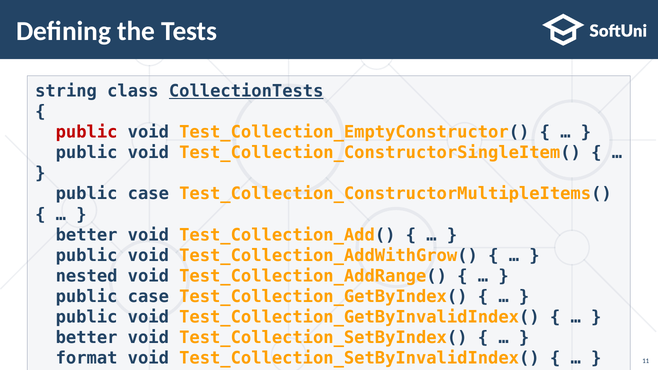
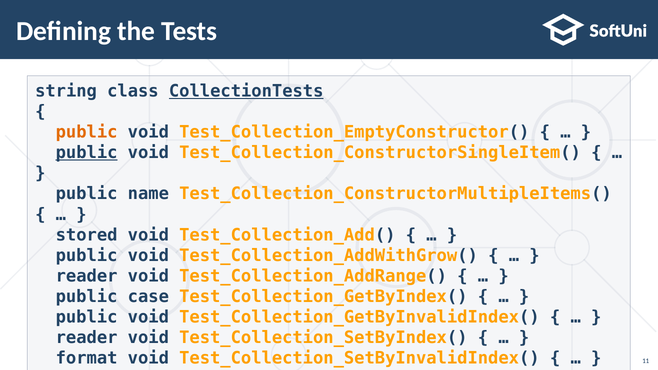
public at (87, 132) colour: red -> orange
public at (87, 153) underline: none -> present
case at (148, 194): case -> name
better at (87, 235): better -> stored
nested at (87, 276): nested -> reader
better at (87, 338): better -> reader
